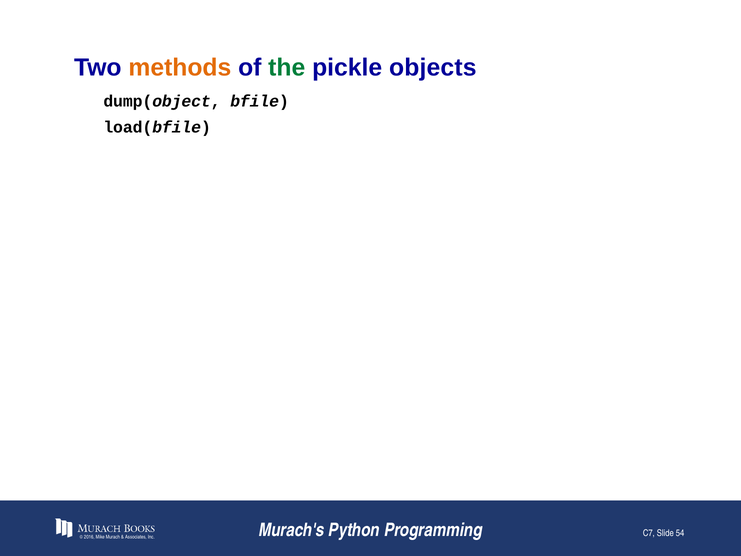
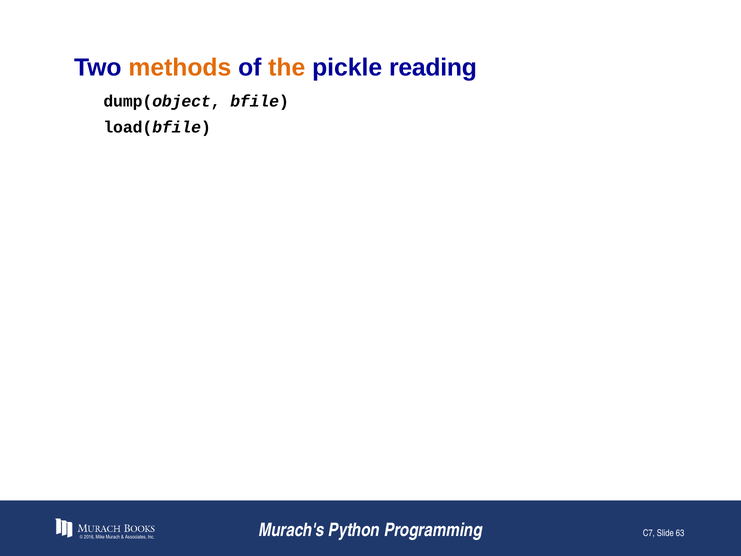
the colour: green -> orange
objects: objects -> reading
54: 54 -> 63
